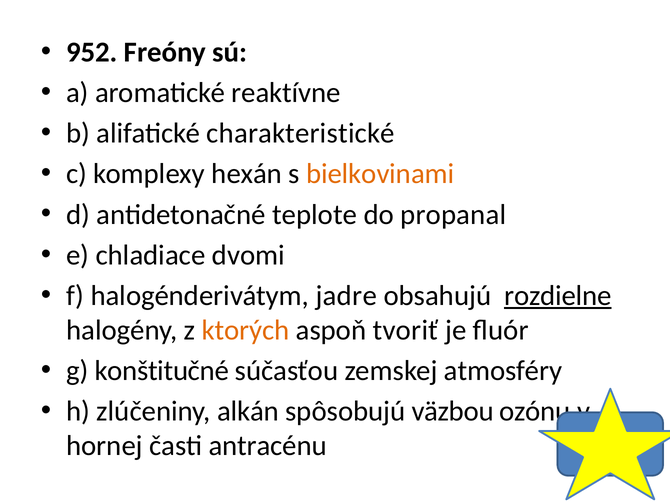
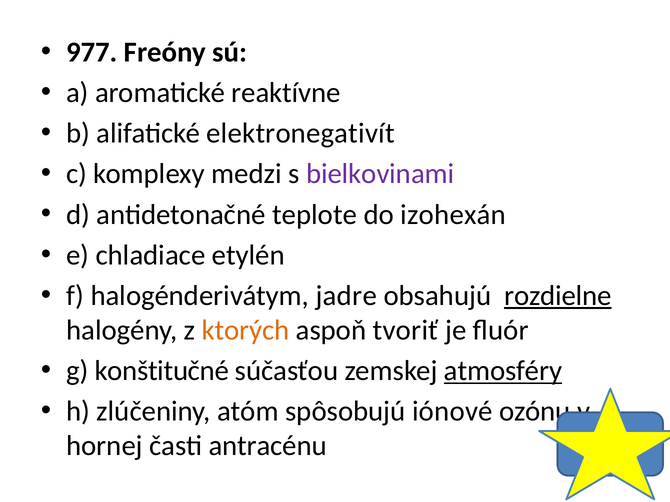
952: 952 -> 977
charakteristické: charakteristické -> elektronegativít
hexán: hexán -> medzi
bielkovinami colour: orange -> purple
propanal: propanal -> izohexán
dvomi: dvomi -> etylén
atmosféry underline: none -> present
alkán: alkán -> atóm
väzbou: väzbou -> iónové
